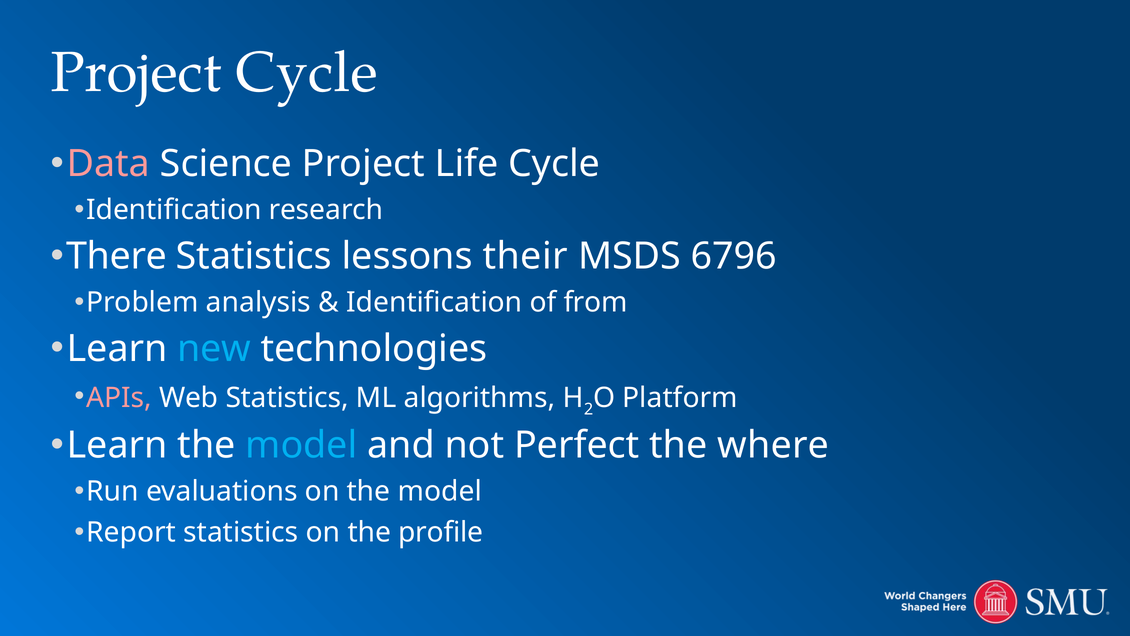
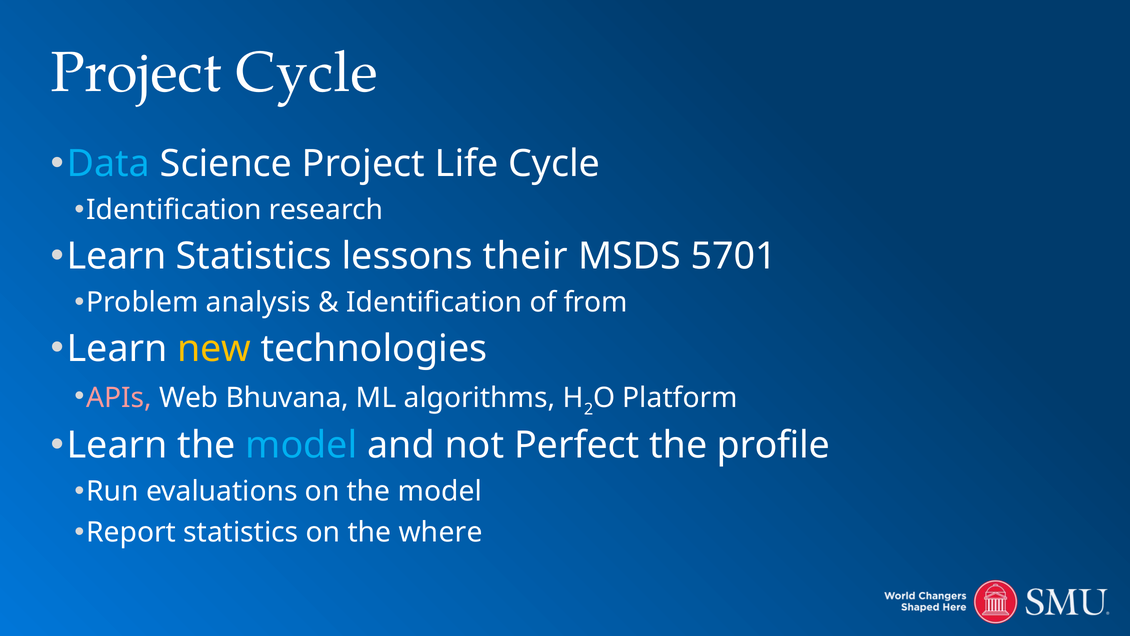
Data colour: pink -> light blue
There at (117, 256): There -> Learn
6796: 6796 -> 5701
new colour: light blue -> yellow
Web Statistics: Statistics -> Bhuvana
where: where -> profile
profile: profile -> where
